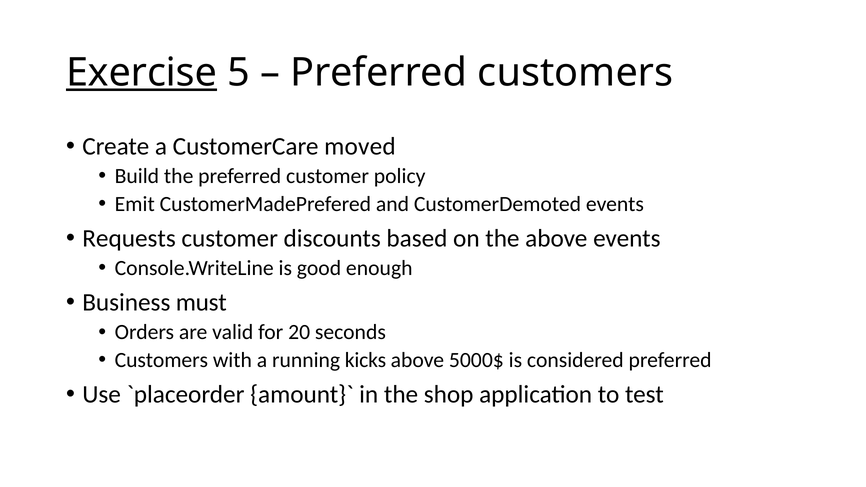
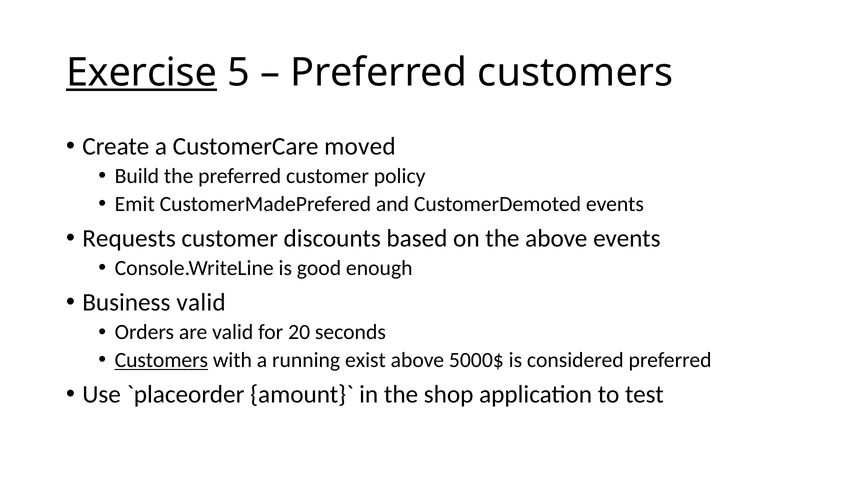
Business must: must -> valid
Customers at (161, 360) underline: none -> present
kicks: kicks -> exist
